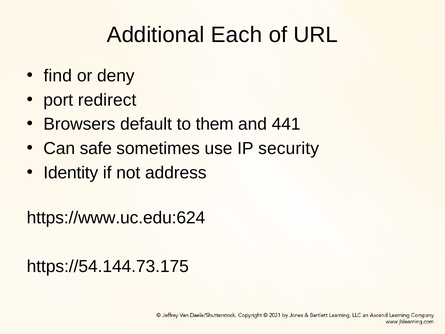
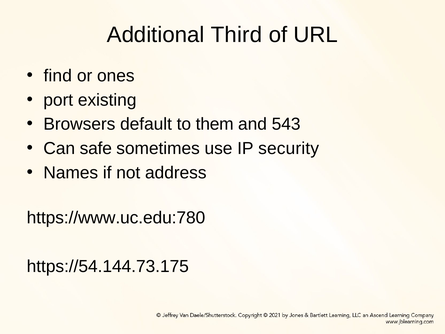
Each: Each -> Third
deny: deny -> ones
redirect: redirect -> existing
441: 441 -> 543
Identity: Identity -> Names
https://www.uc.edu:624: https://www.uc.edu:624 -> https://www.uc.edu:780
